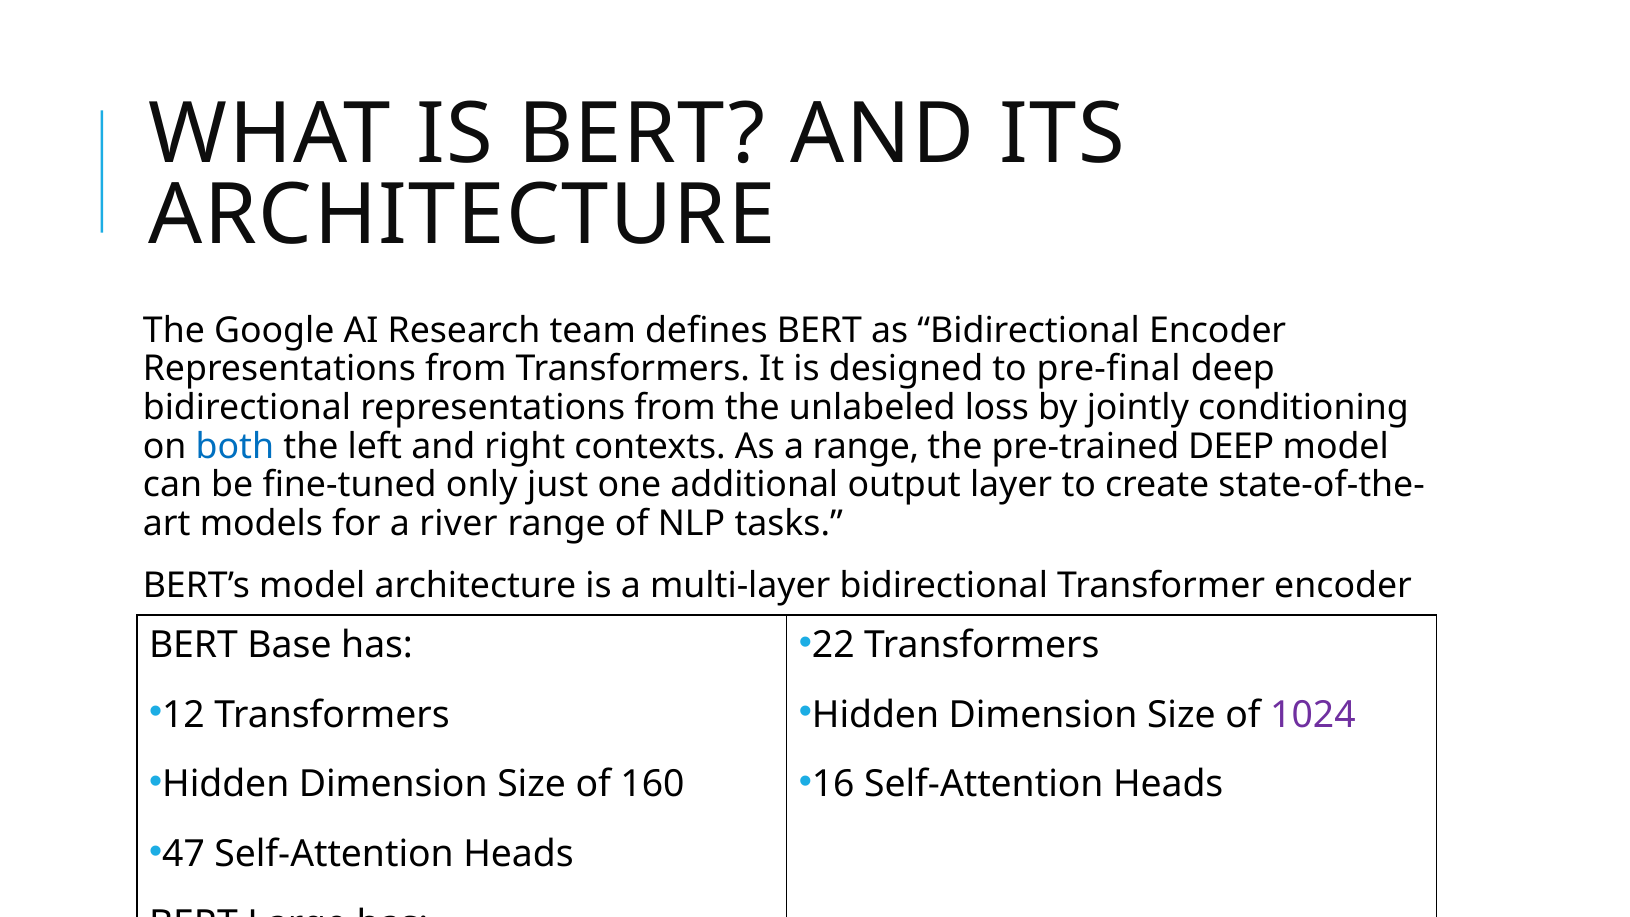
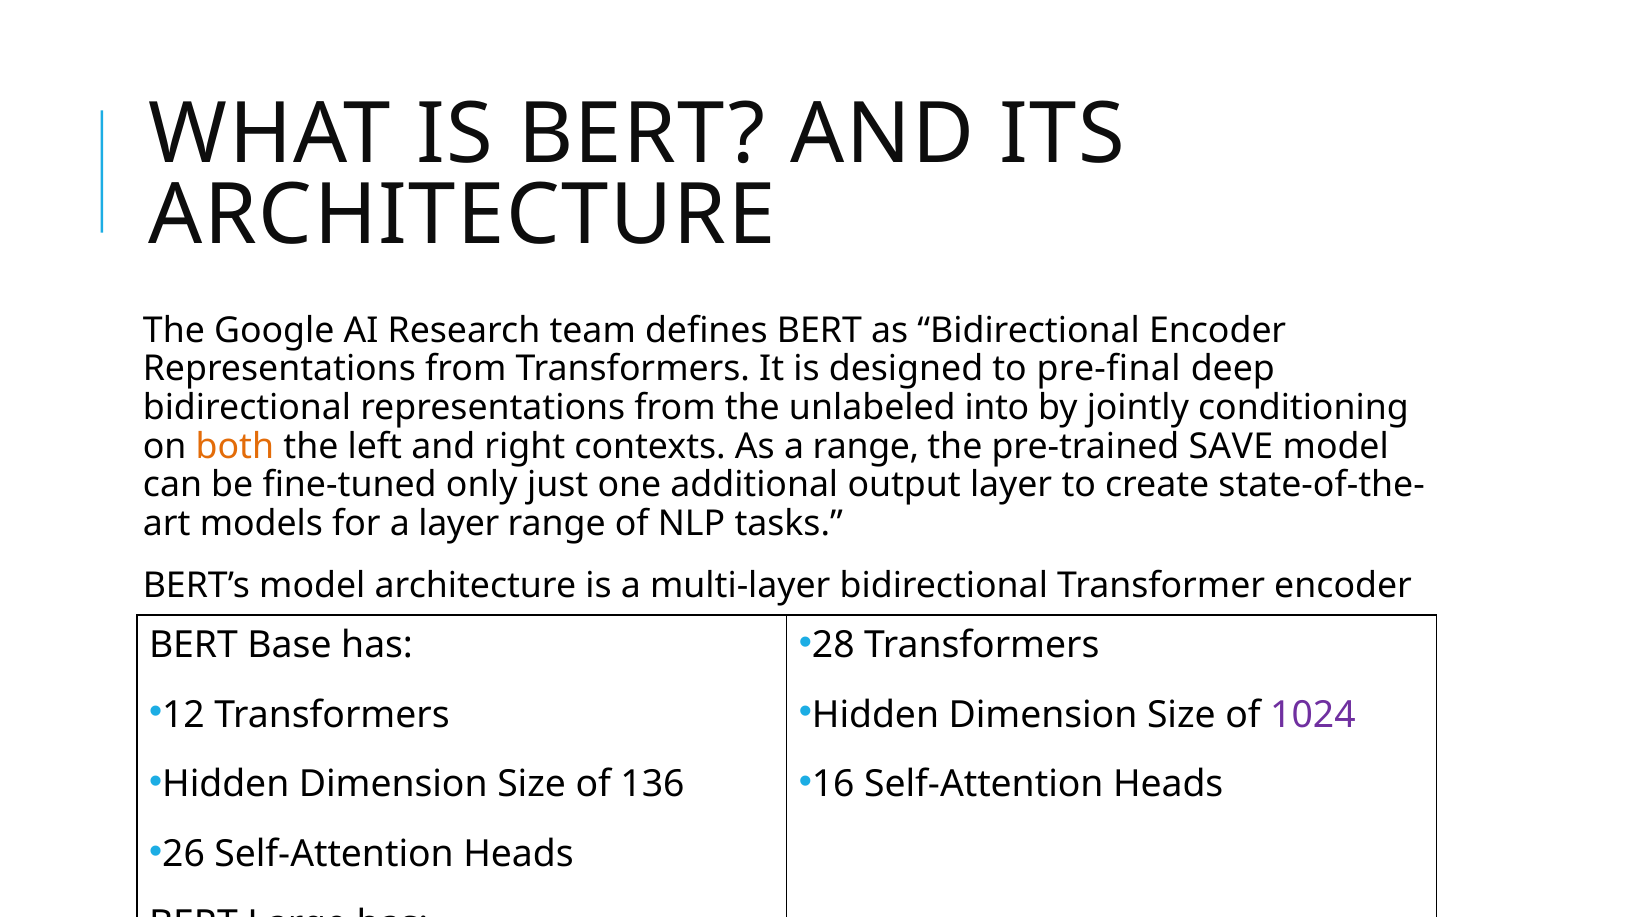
loss: loss -> into
both colour: blue -> orange
pre-trained DEEP: DEEP -> SAVE
a river: river -> layer
22: 22 -> 28
160: 160 -> 136
47: 47 -> 26
